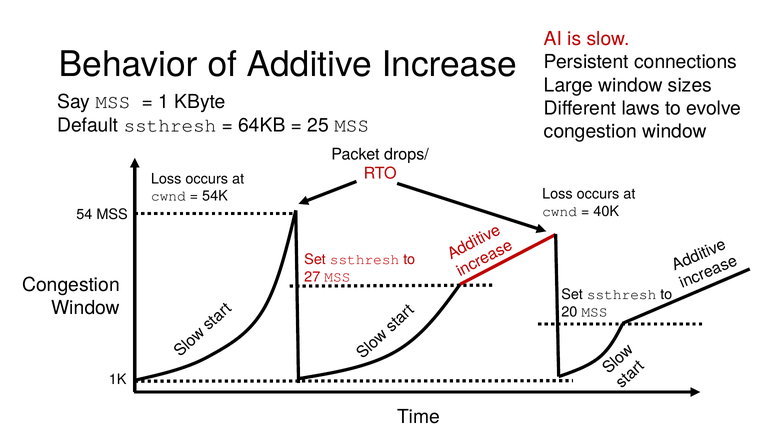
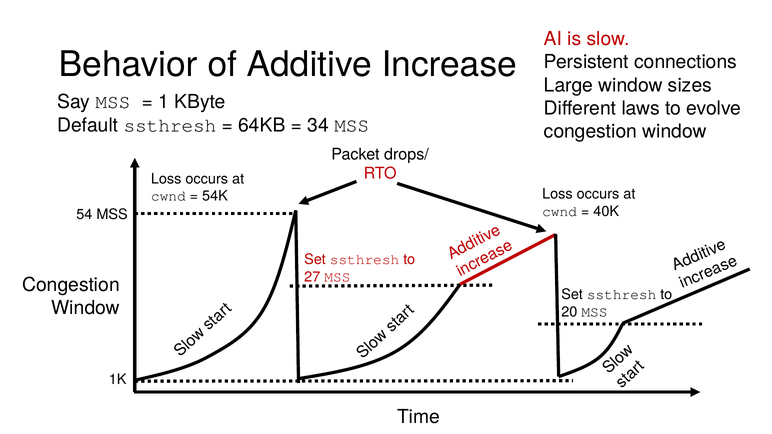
25: 25 -> 34
